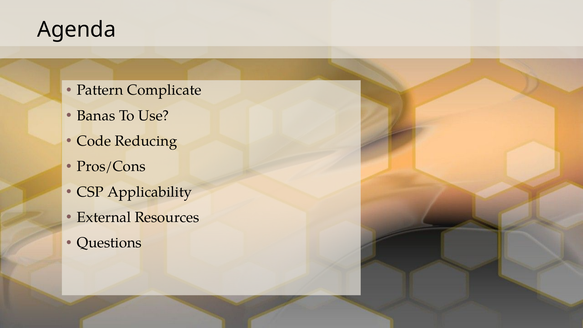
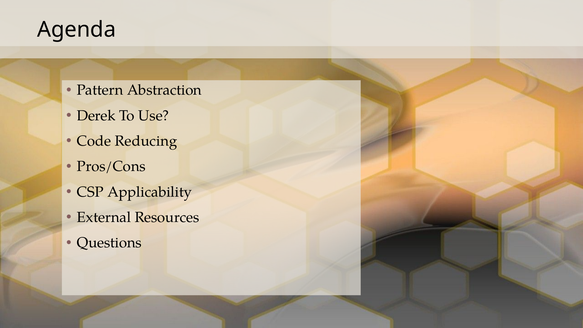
Complicate: Complicate -> Abstraction
Banas: Banas -> Derek
